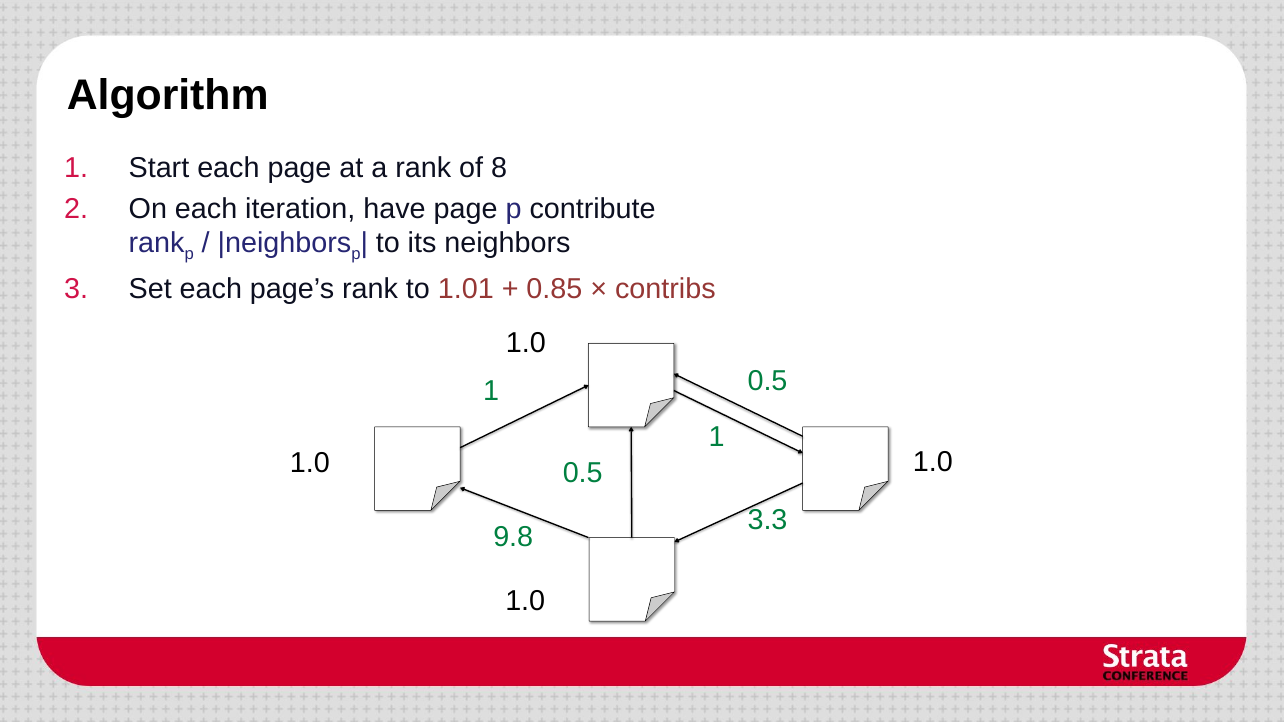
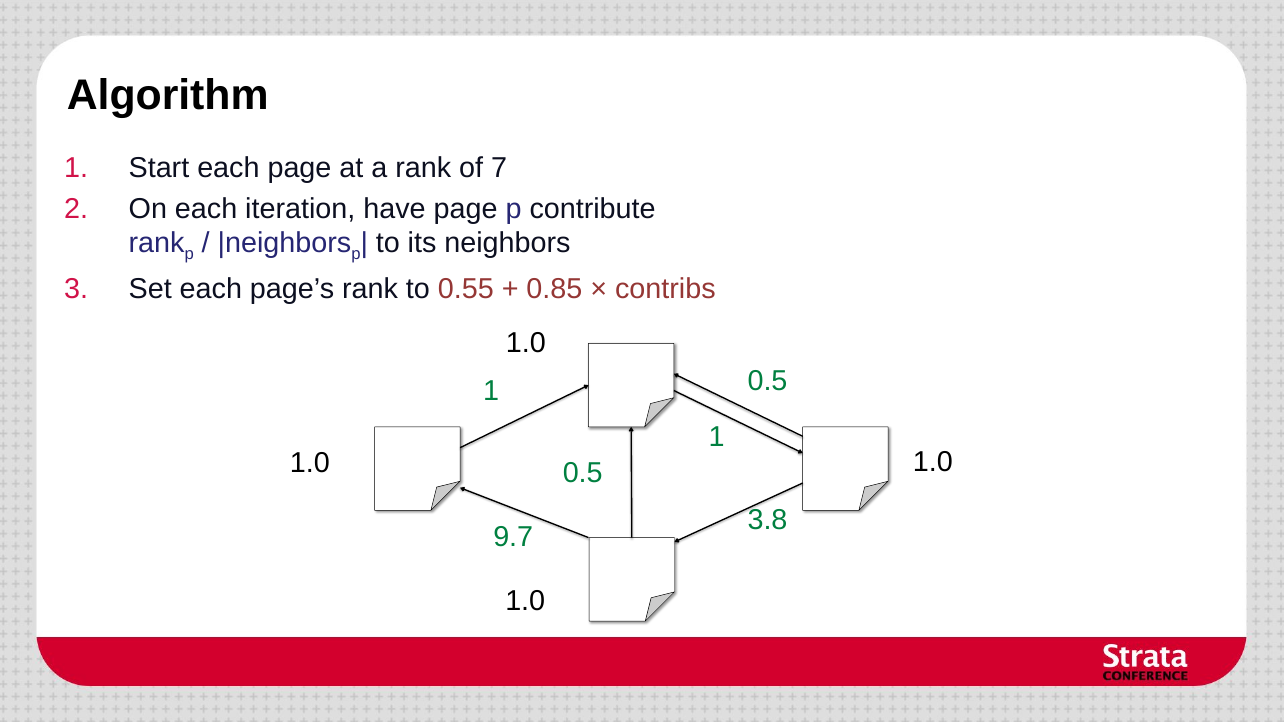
8: 8 -> 7
1.01: 1.01 -> 0.55
3.3: 3.3 -> 3.8
9.8: 9.8 -> 9.7
